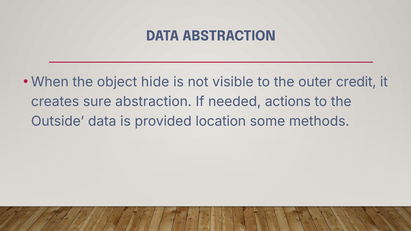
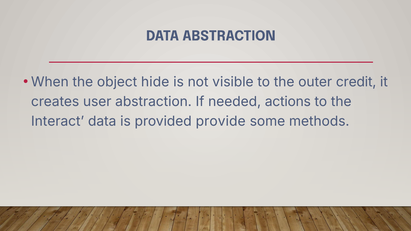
sure: sure -> user
Outside: Outside -> Interact
location: location -> provide
